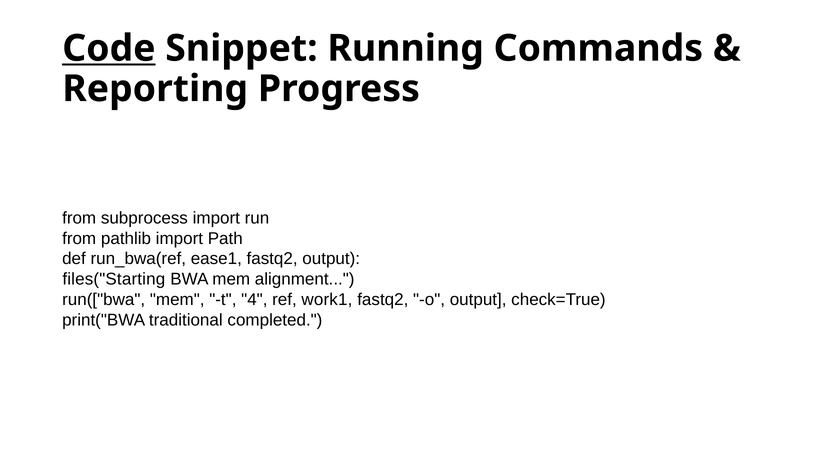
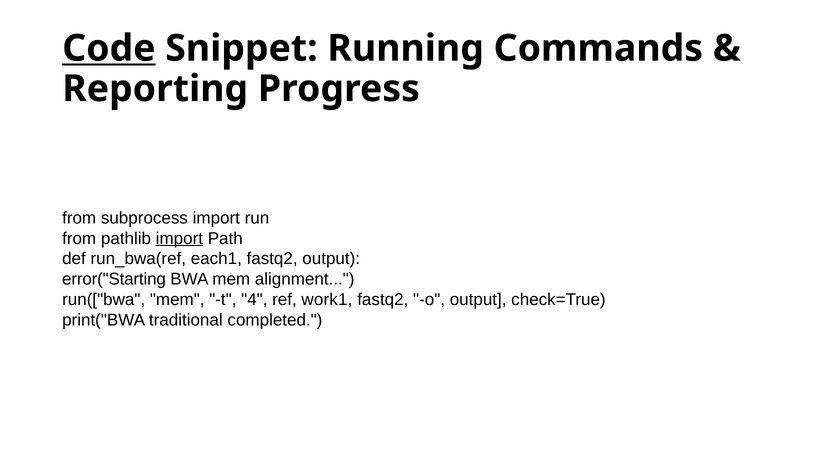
import at (179, 238) underline: none -> present
ease1: ease1 -> each1
files("Starting: files("Starting -> error("Starting
